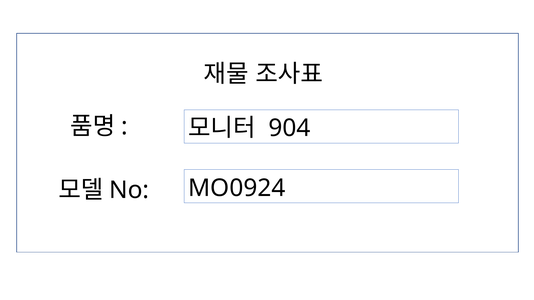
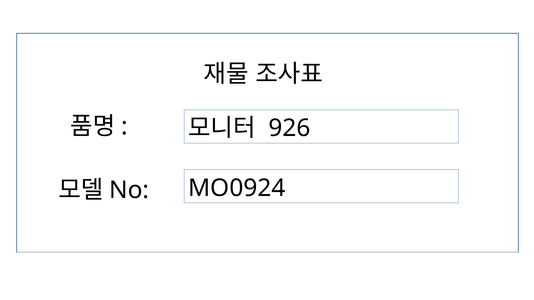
904: 904 -> 926
